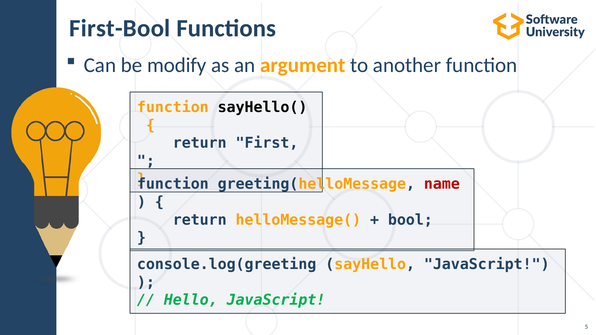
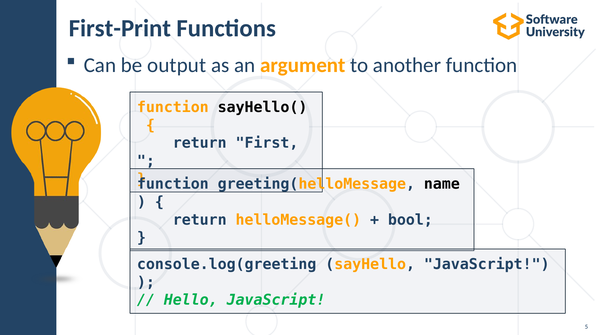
First-Bool: First-Bool -> First-Print
modify: modify -> output
name colour: red -> black
